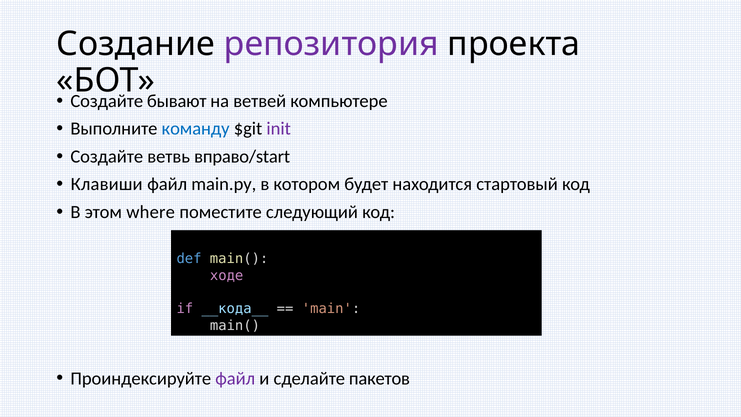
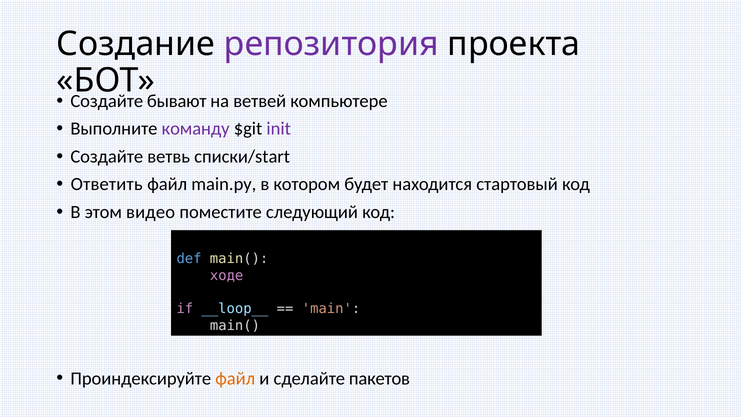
команду colour: blue -> purple
вправо/start: вправо/start -> списки/start
Клавиши: Клавиши -> Ответить
where: where -> видео
__кода__: __кода__ -> __loop__
файл at (235, 378) colour: purple -> orange
